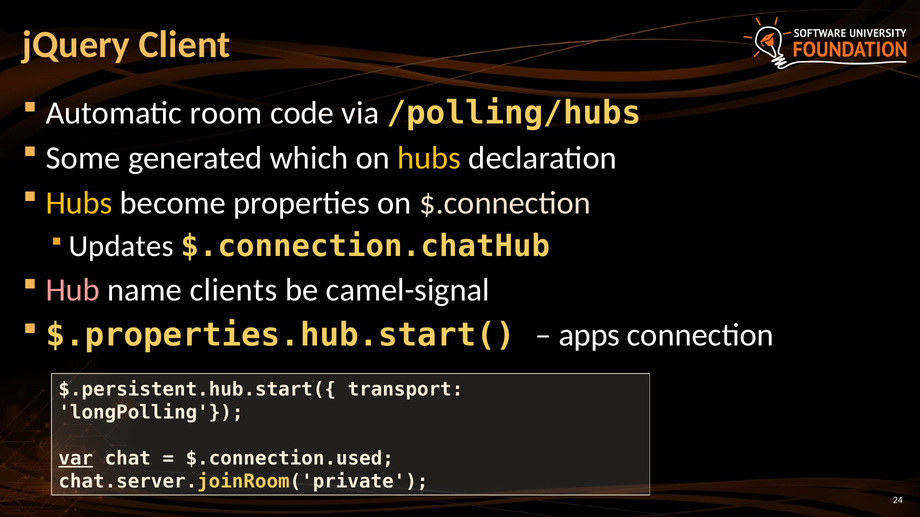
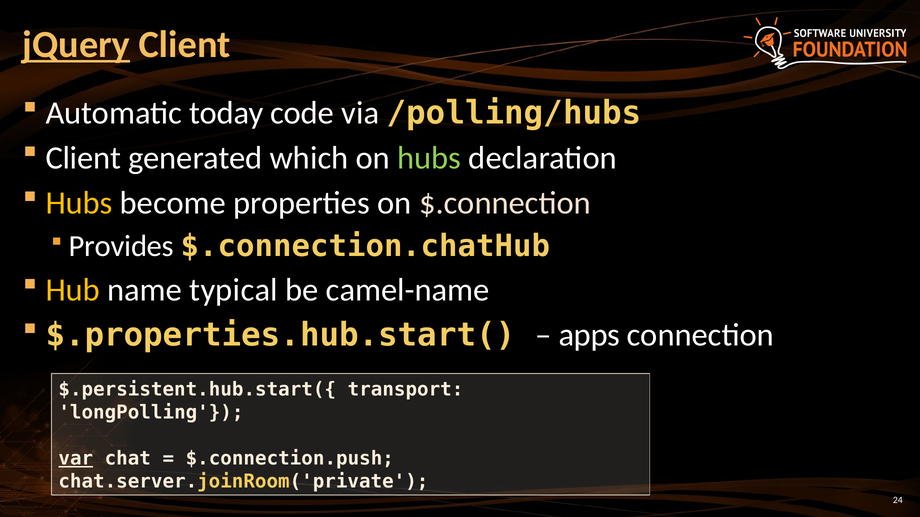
jQuery underline: none -> present
room: room -> today
Some at (83, 158): Some -> Client
hubs at (429, 158) colour: yellow -> light green
Updates: Updates -> Provides
Hub colour: pink -> yellow
clients: clients -> typical
camel-signal: camel-signal -> camel-name
$.connection.used: $.connection.used -> $.connection.push
